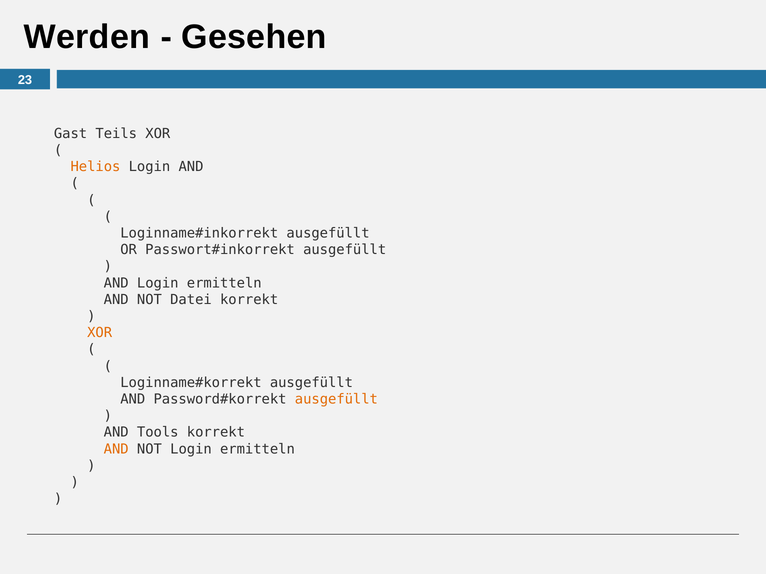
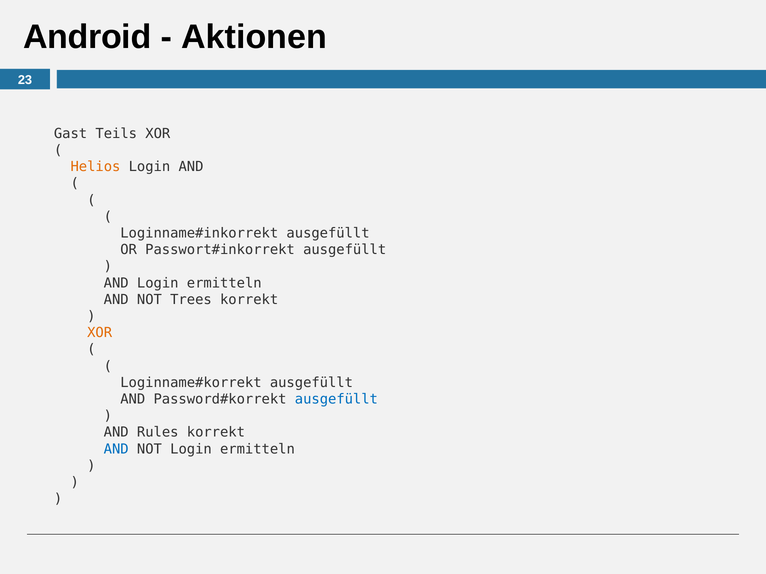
Werden: Werden -> Android
Gesehen: Gesehen -> Aktionen
Datei: Datei -> Trees
ausgefüllt at (336, 400) colour: orange -> blue
Tools: Tools -> Rules
AND at (116, 449) colour: orange -> blue
